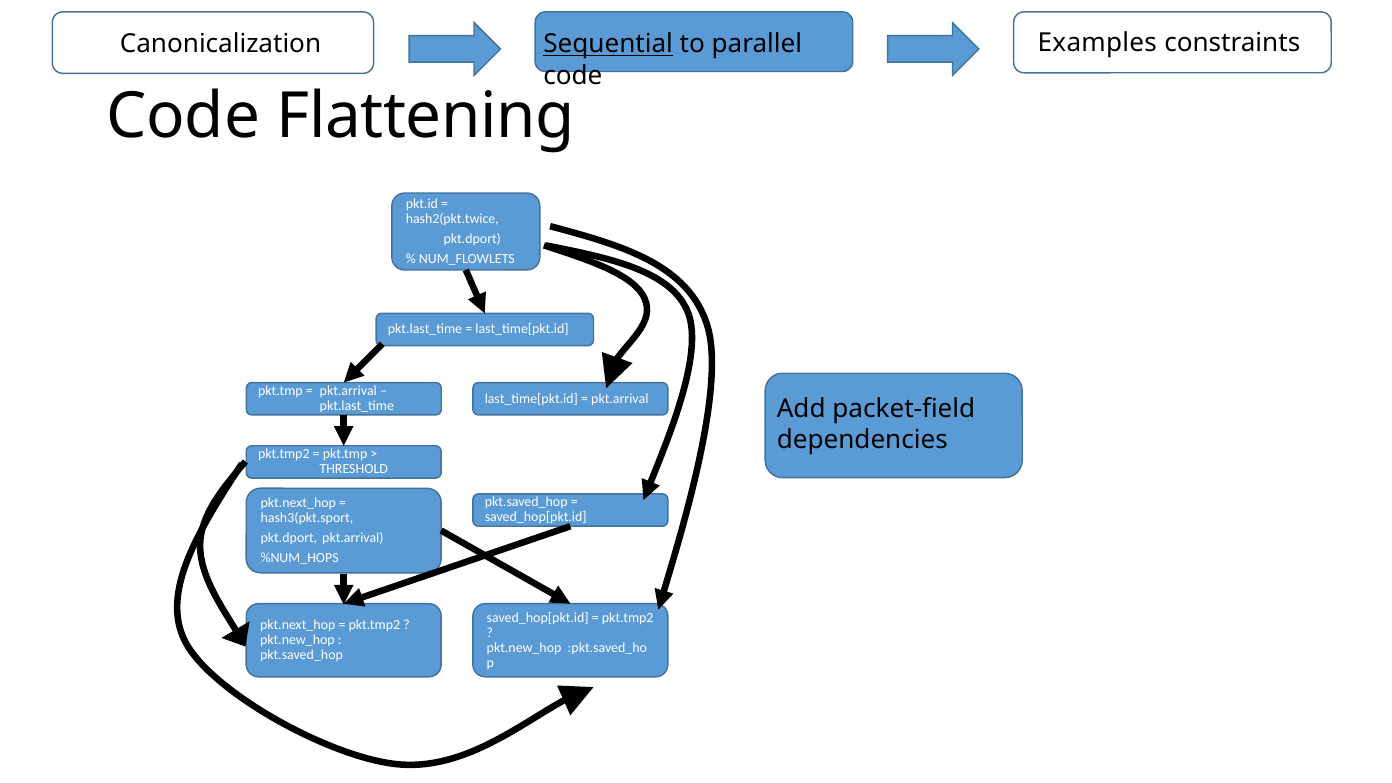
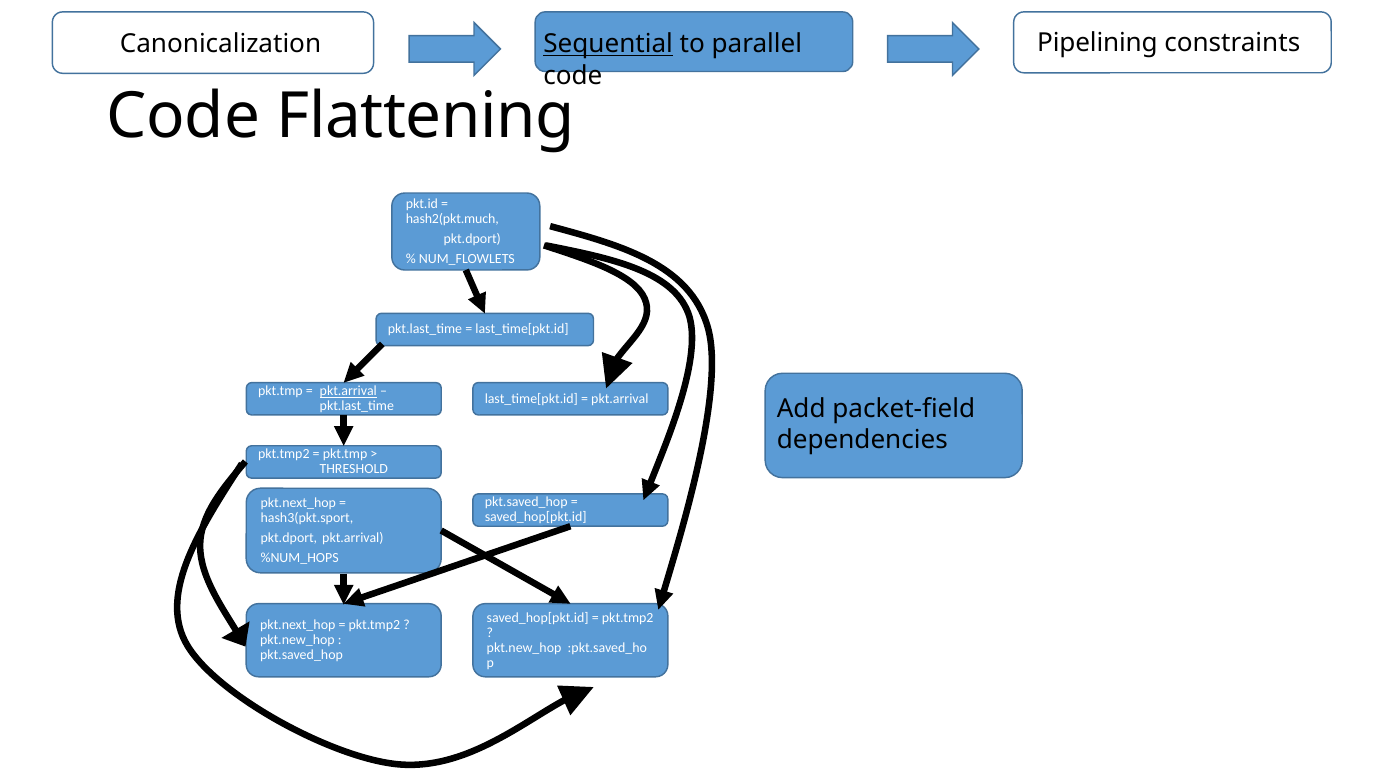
Examples: Examples -> Pipelining
hash2(pkt.twice: hash2(pkt.twice -> hash2(pkt.much
pkt.arrival at (348, 391) underline: none -> present
